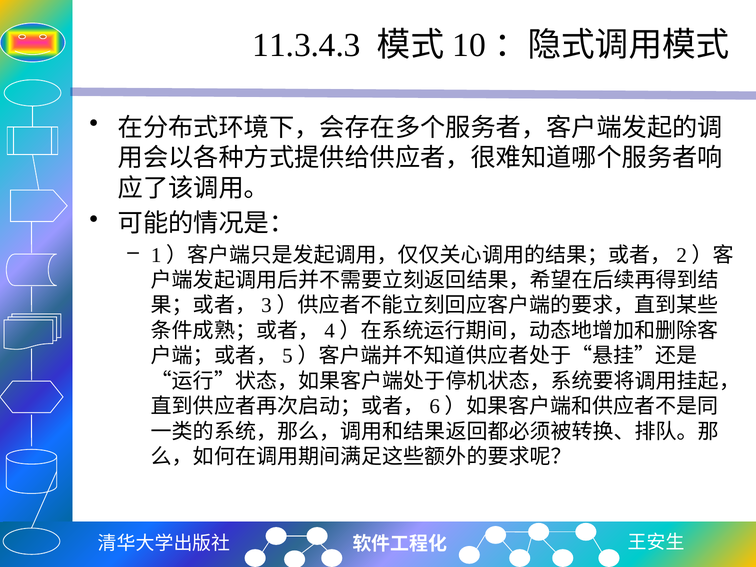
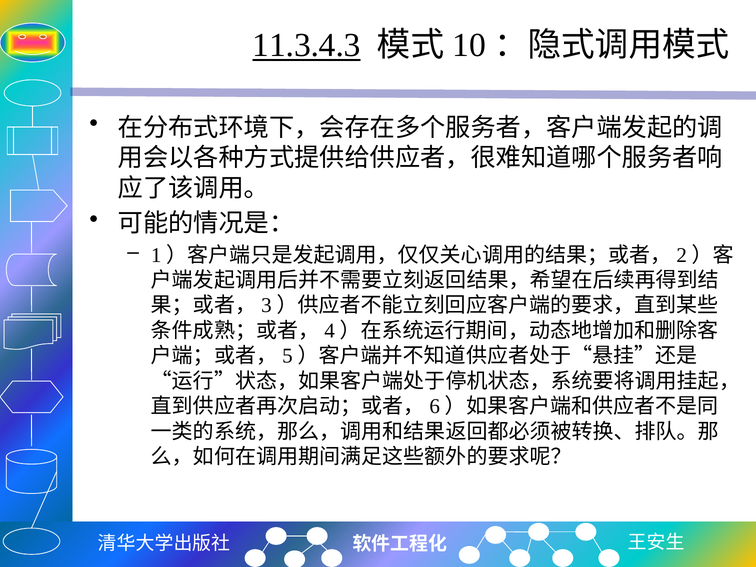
11.3.4.3 underline: none -> present
